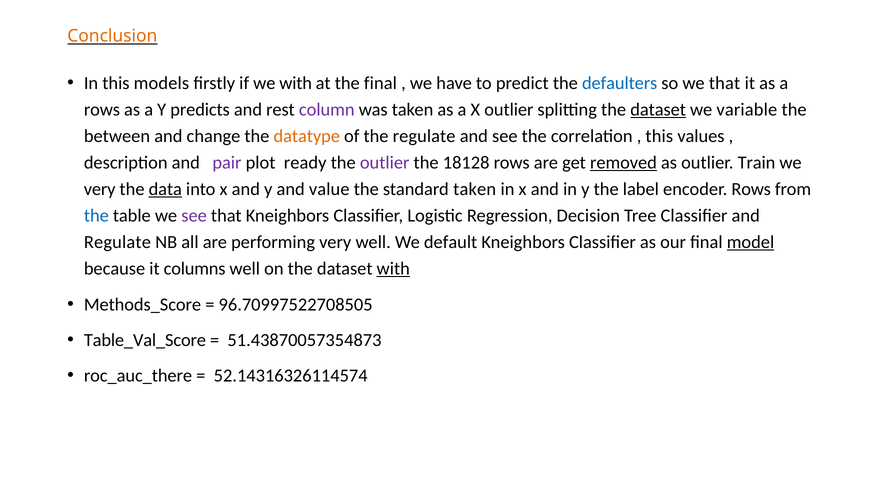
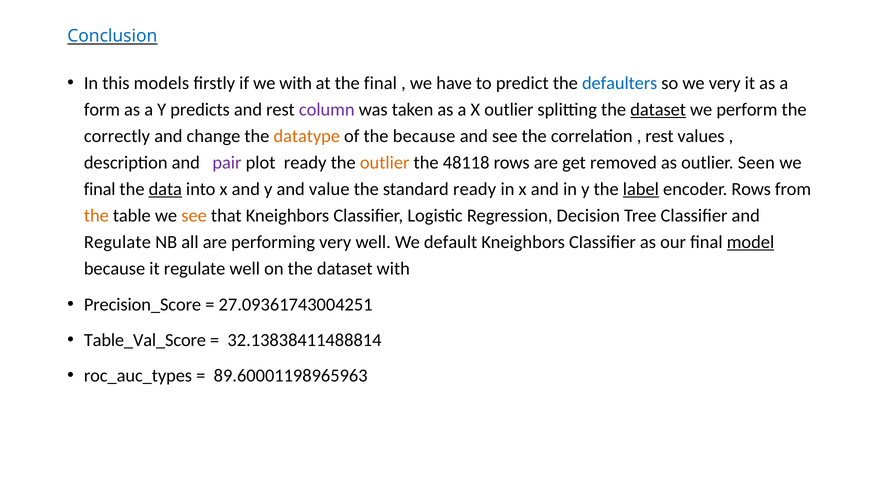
Conclusion colour: orange -> blue
we that: that -> very
rows at (102, 110): rows -> form
variable: variable -> perform
between: between -> correctly
the regulate: regulate -> because
this at (659, 136): this -> rest
outlier at (385, 163) colour: purple -> orange
18128: 18128 -> 48118
removed underline: present -> none
Train: Train -> Seen
very at (100, 189): very -> final
standard taken: taken -> ready
label underline: none -> present
the at (96, 216) colour: blue -> orange
see at (194, 216) colour: purple -> orange
it columns: columns -> regulate
with at (393, 269) underline: present -> none
Methods_Score: Methods_Score -> Precision_Score
96.70997522708505: 96.70997522708505 -> 27.09361743004251
51.43870057354873: 51.43870057354873 -> 32.13838411488814
roc_auc_there: roc_auc_there -> roc_auc_types
52.14316326114574: 52.14316326114574 -> 89.60001198965963
